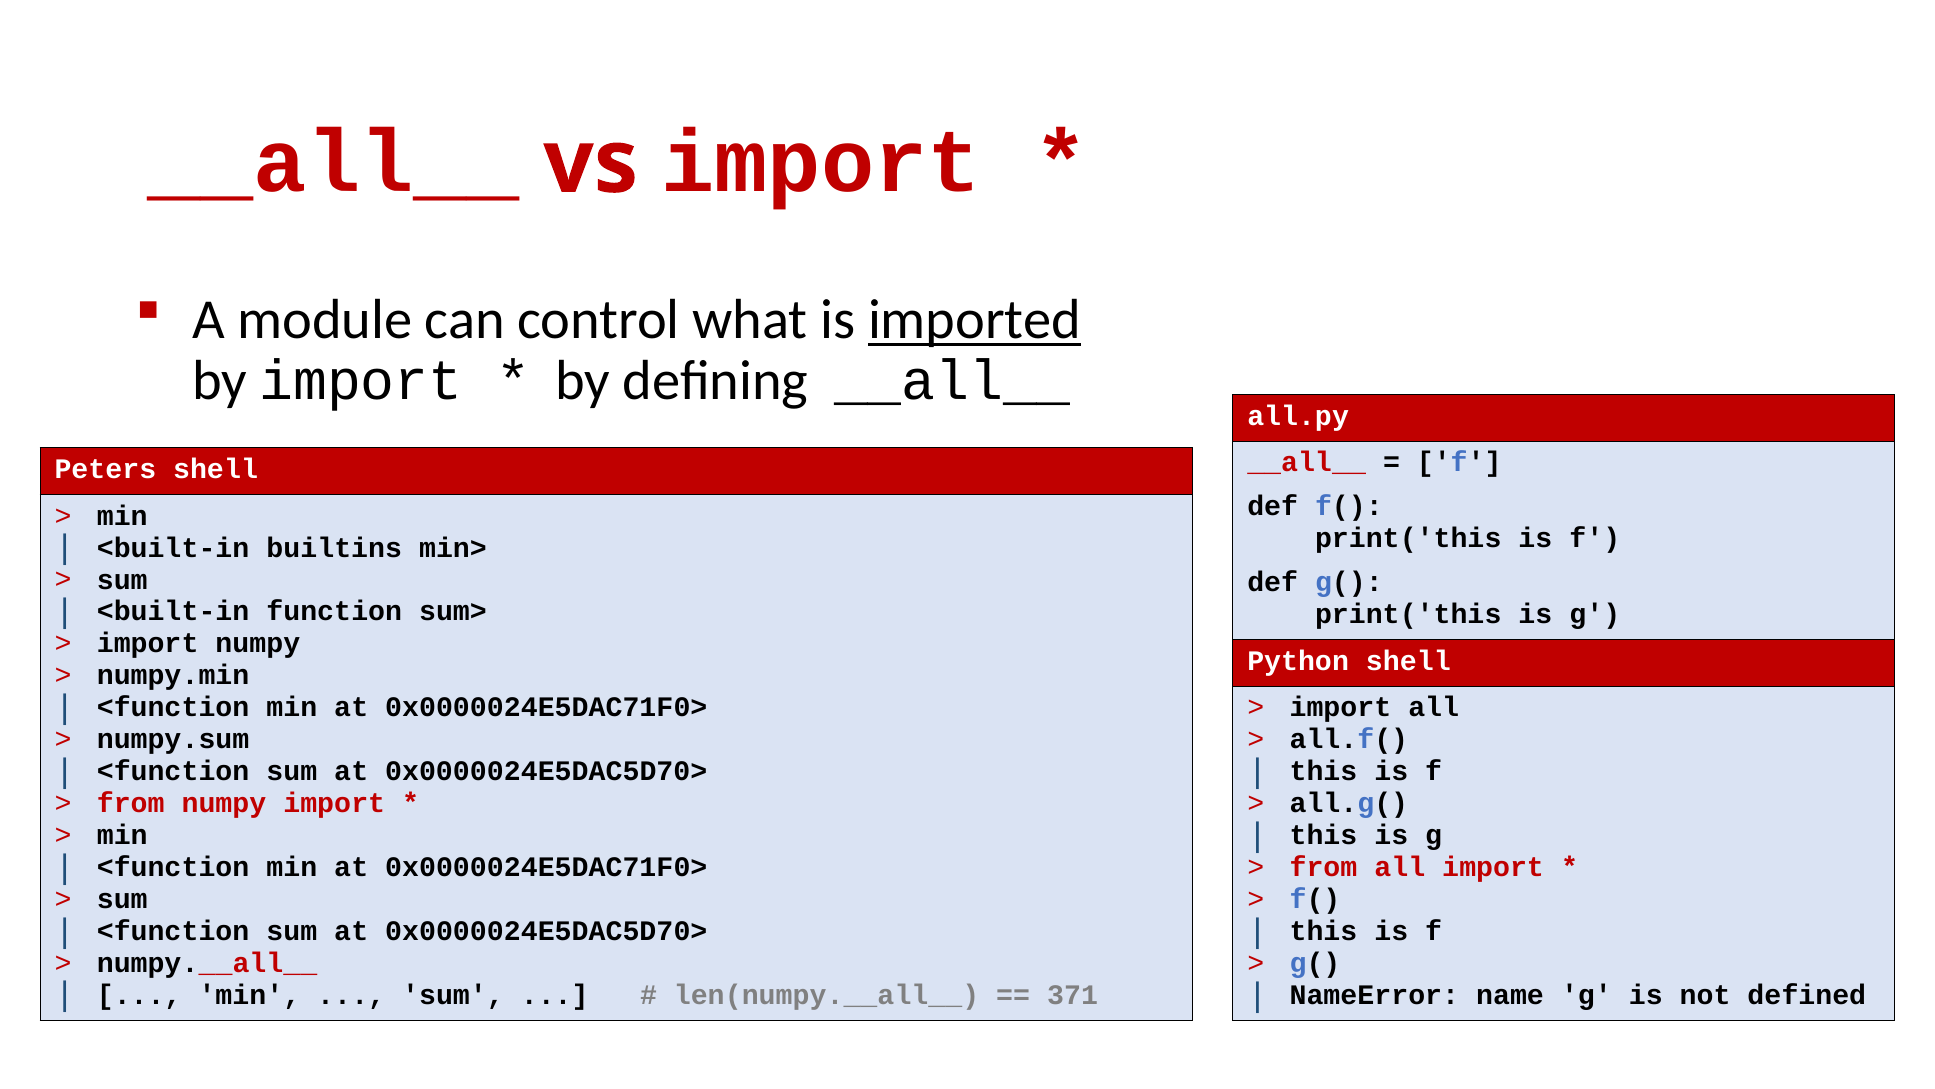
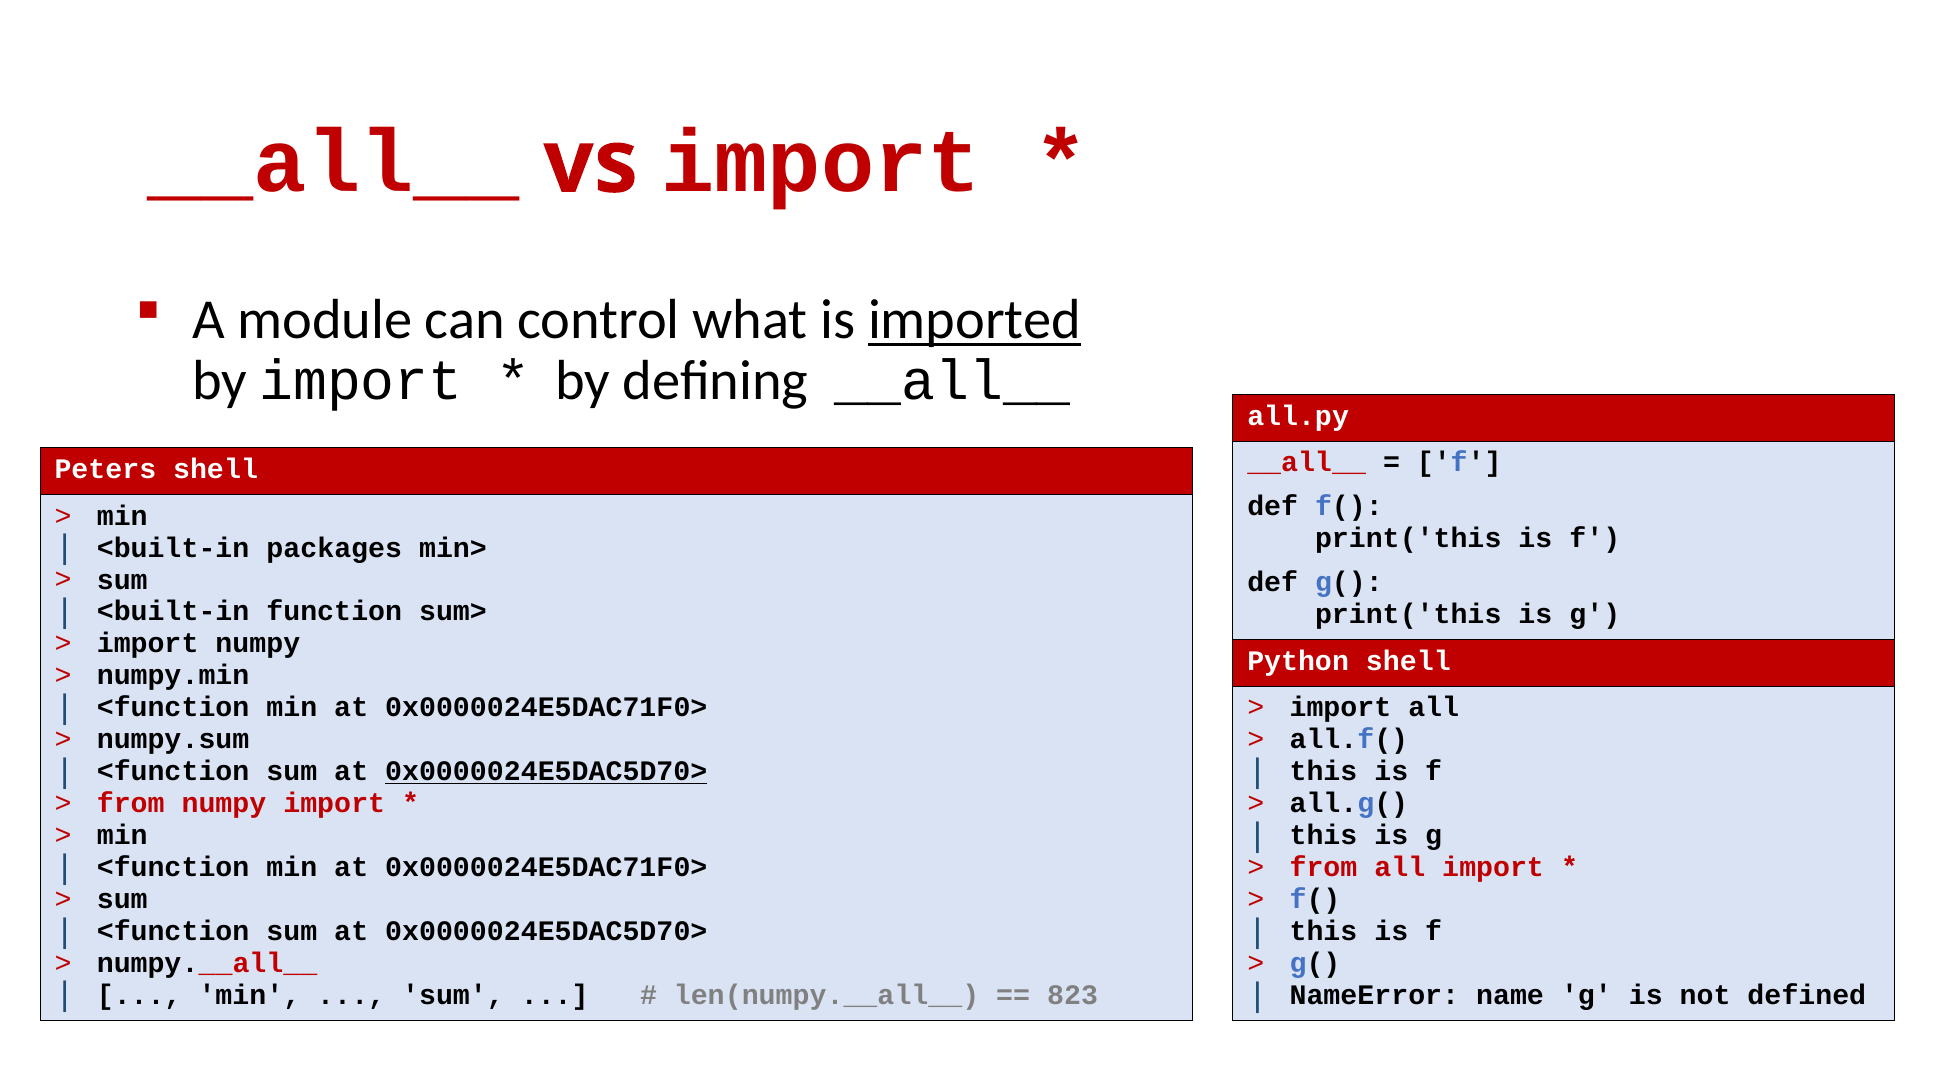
builtins: builtins -> packages
0x0000024E5DAC5D70> at (546, 771) underline: none -> present
371: 371 -> 823
